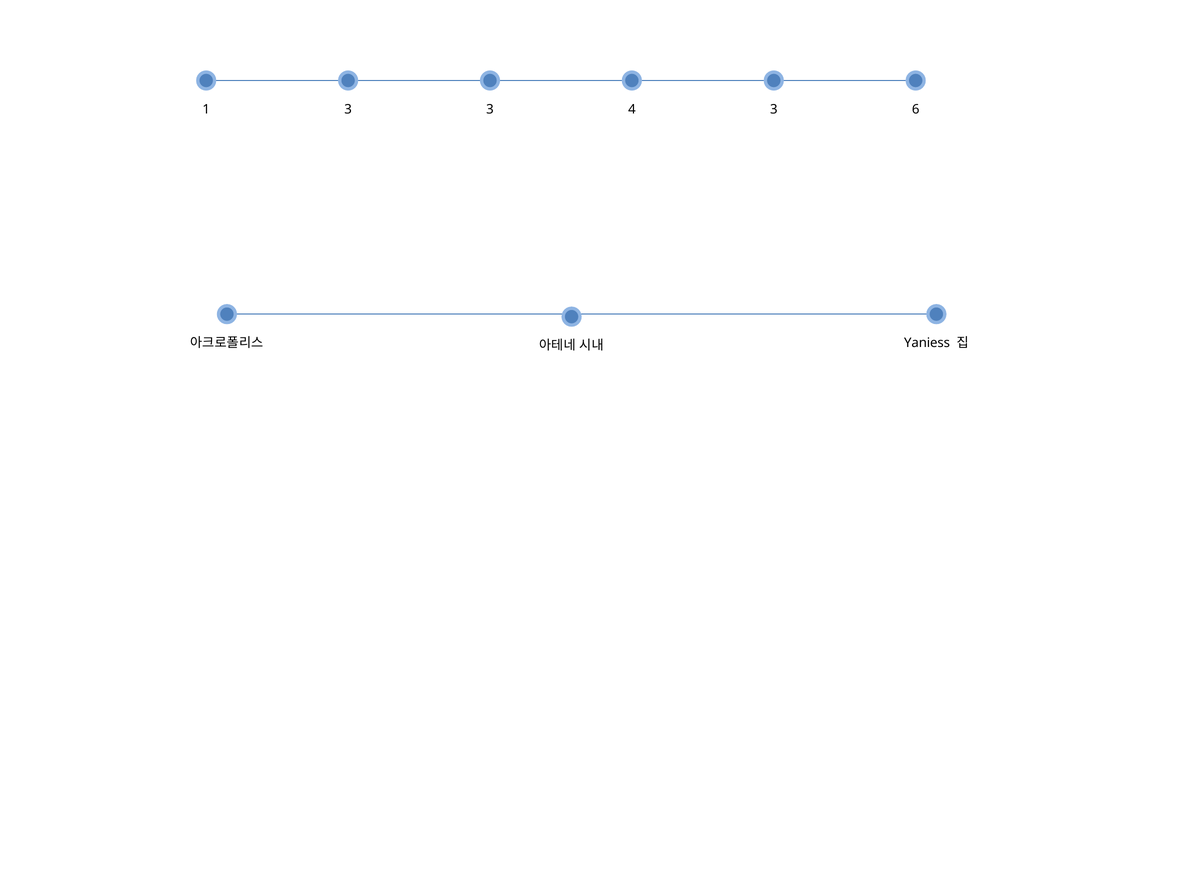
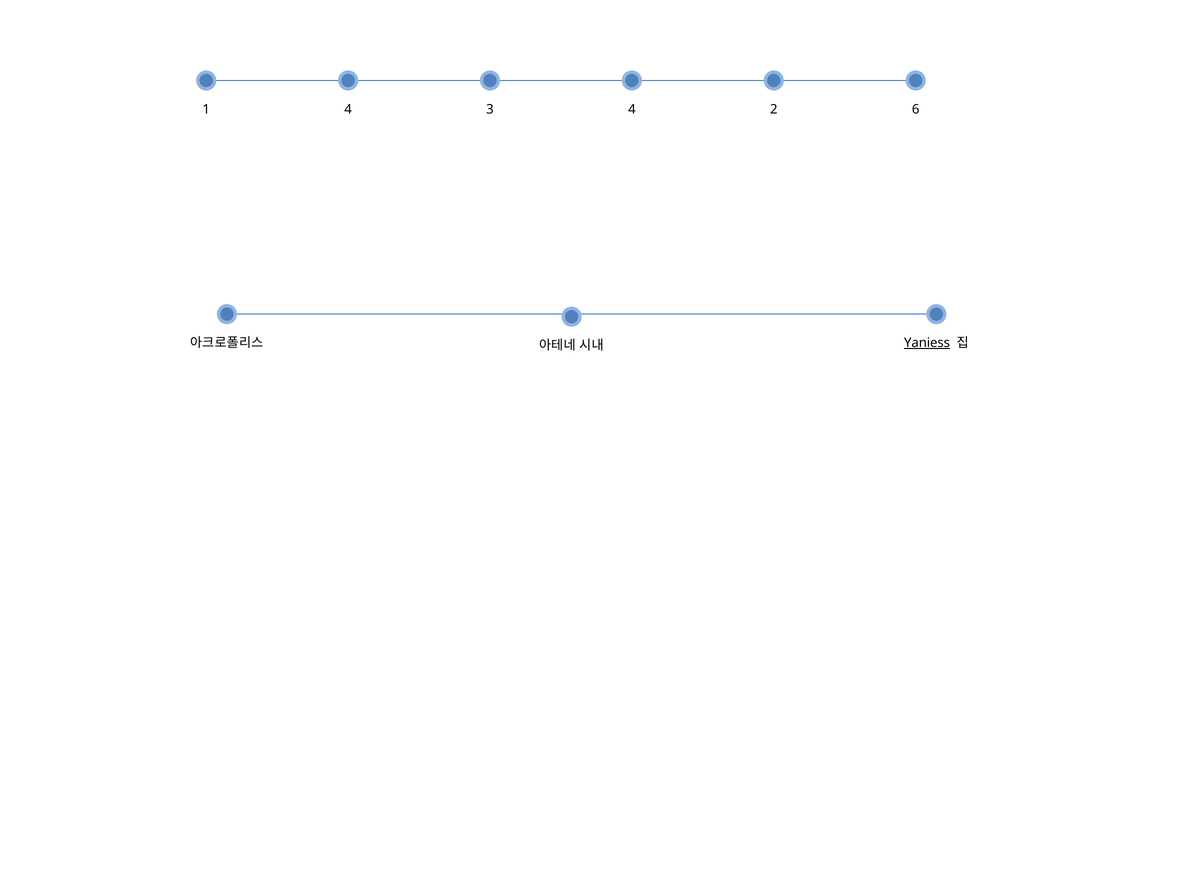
1 3: 3 -> 4
4 3: 3 -> 2
Yaniess underline: none -> present
